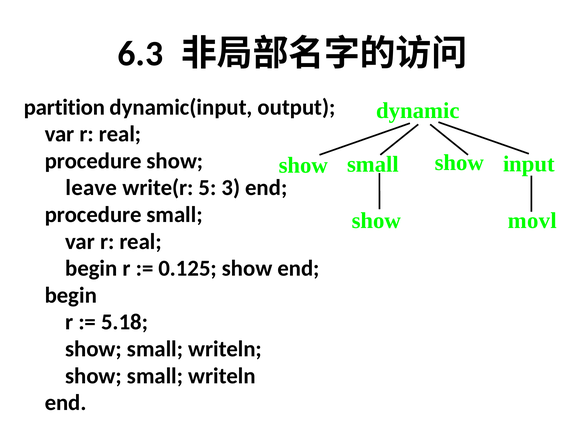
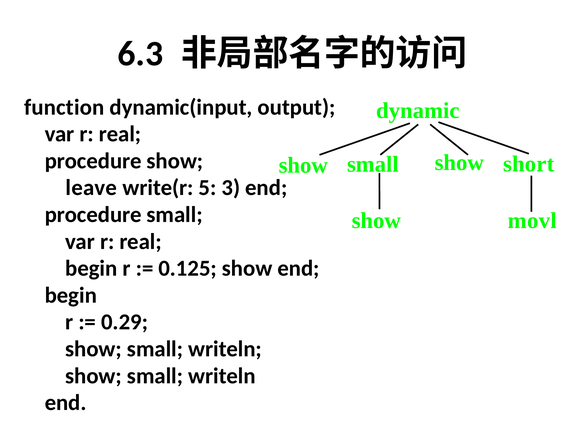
partition: partition -> function
input: input -> short
5.18: 5.18 -> 0.29
